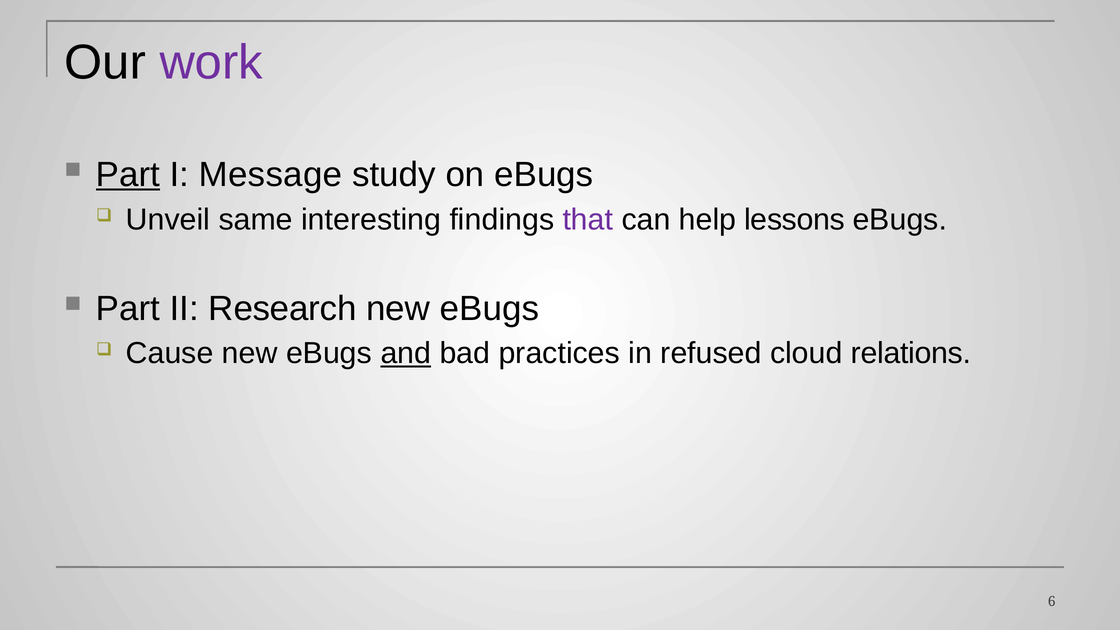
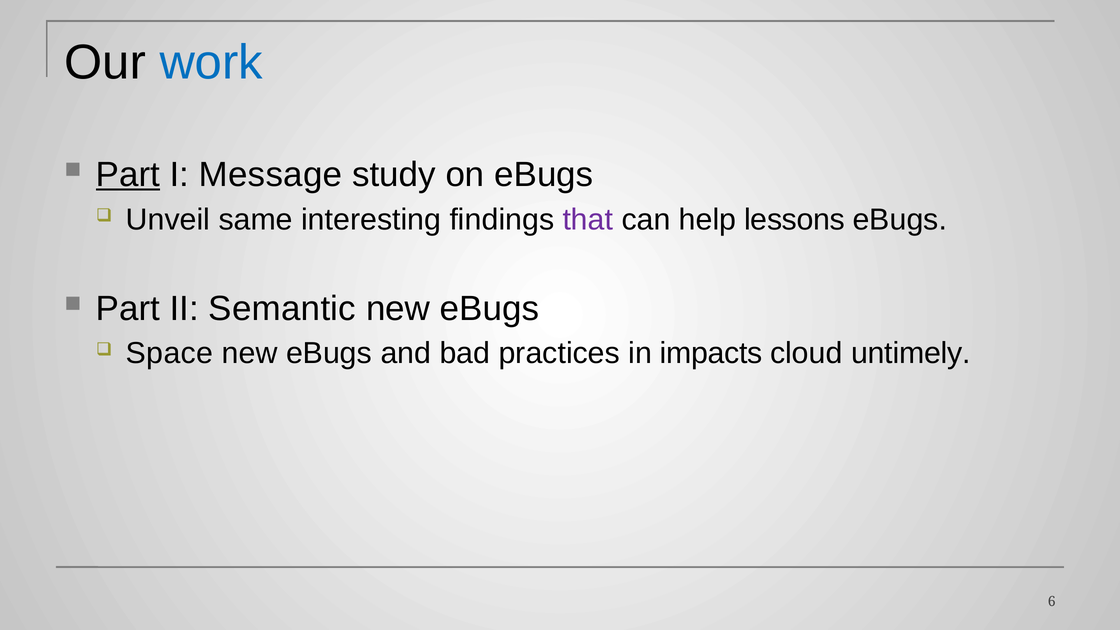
work colour: purple -> blue
Research: Research -> Semantic
Cause: Cause -> Space
and underline: present -> none
refused: refused -> impacts
relations: relations -> untimely
